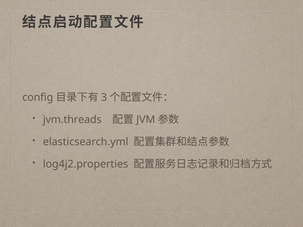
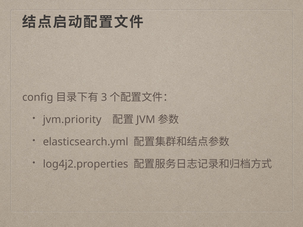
jvm.threads: jvm.threads -> jvm.priority
